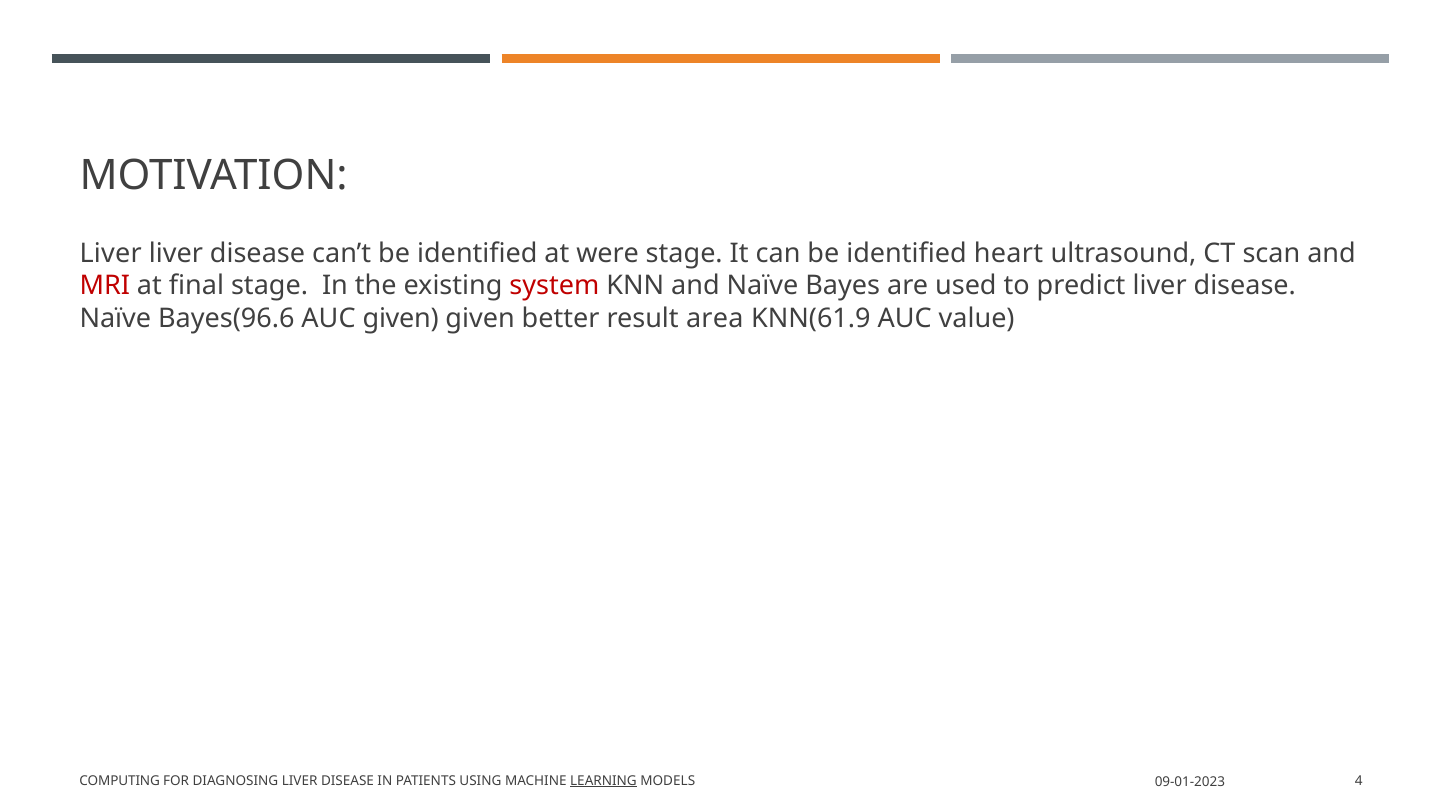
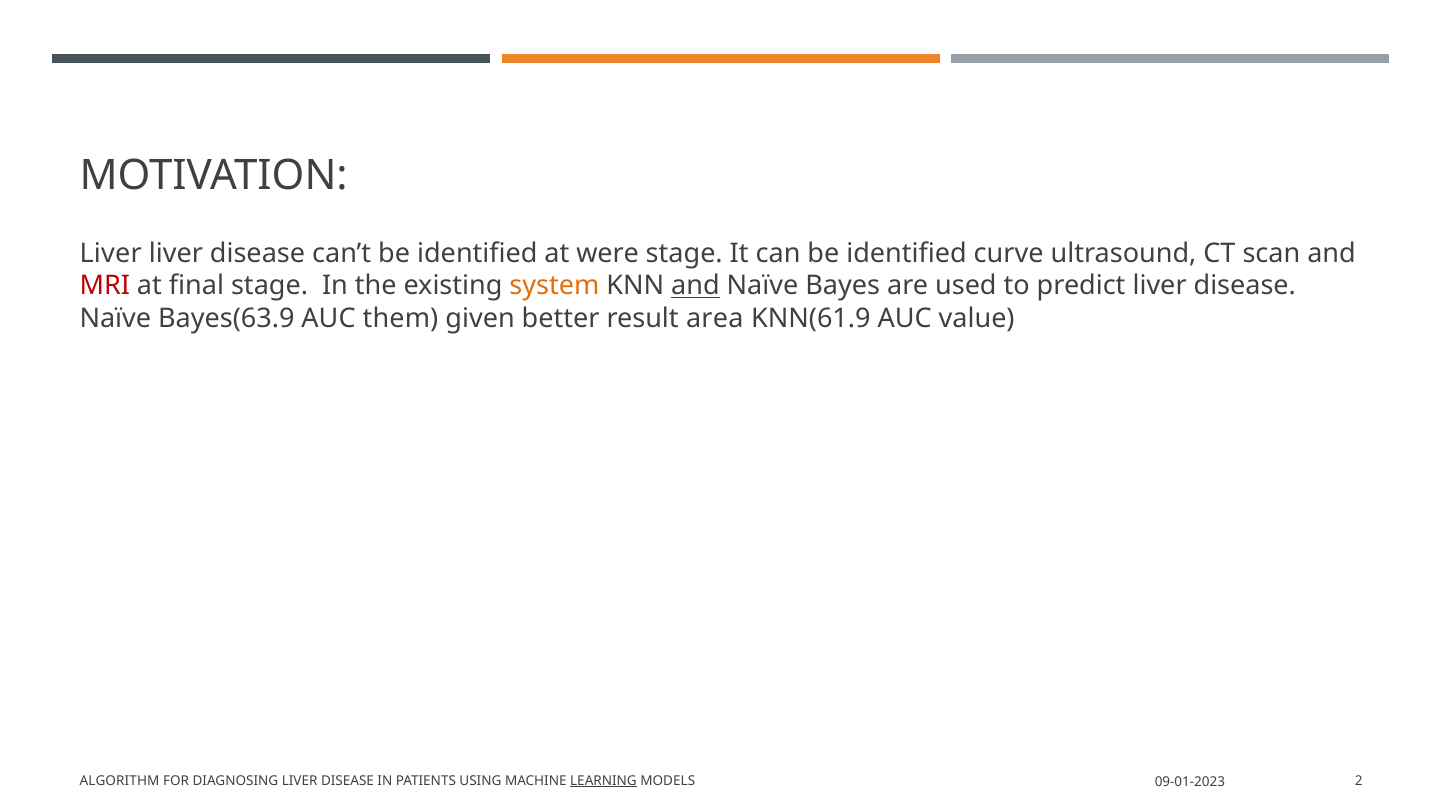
heart: heart -> curve
system colour: red -> orange
and at (695, 286) underline: none -> present
Bayes(96.6: Bayes(96.6 -> Bayes(63.9
AUC given: given -> them
COMPUTING: COMPUTING -> ALGORITHM
4: 4 -> 2
